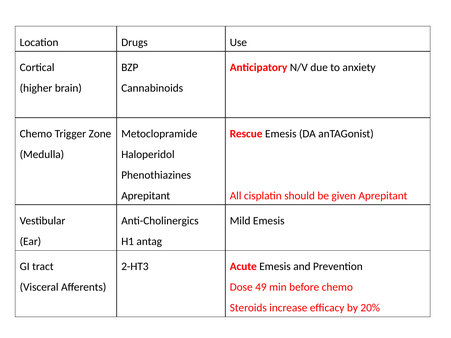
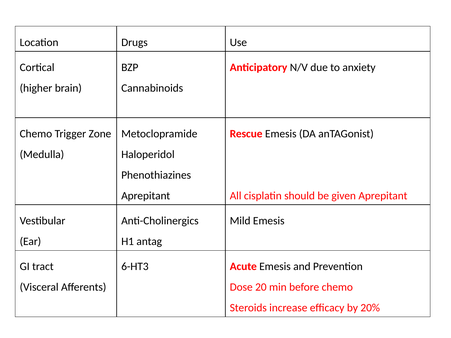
2-HT3: 2-HT3 -> 6-HT3
49: 49 -> 20
